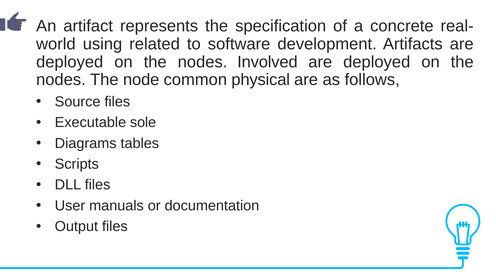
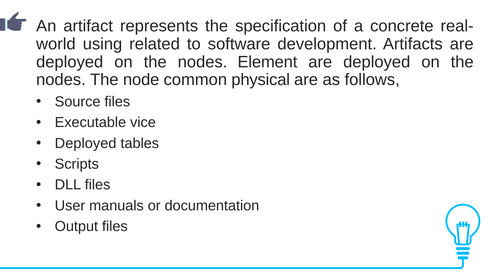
Involved: Involved -> Element
sole: sole -> vice
Diagrams at (86, 143): Diagrams -> Deployed
